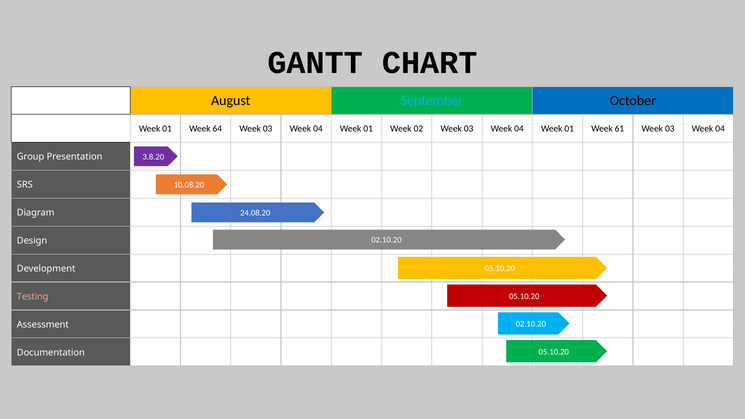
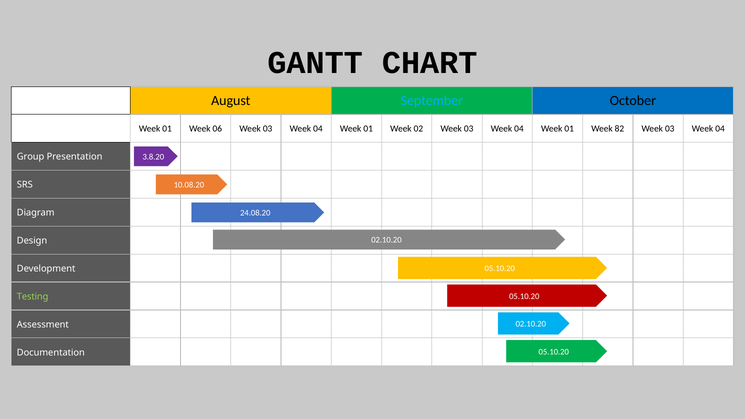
64: 64 -> 06
61: 61 -> 82
Testing colour: pink -> light green
